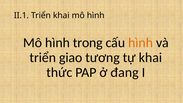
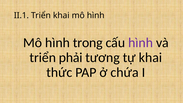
hình at (141, 43) colour: orange -> purple
giao: giao -> phải
đang: đang -> chứa
